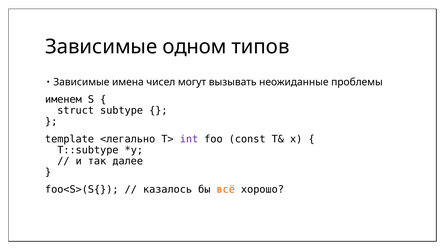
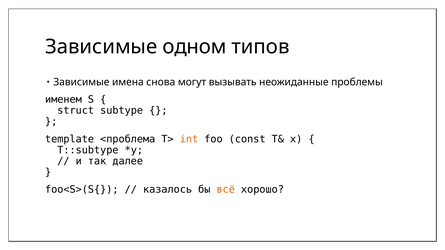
чисел: чисел -> снова
<легально: <легально -> <проблема
int colour: purple -> orange
